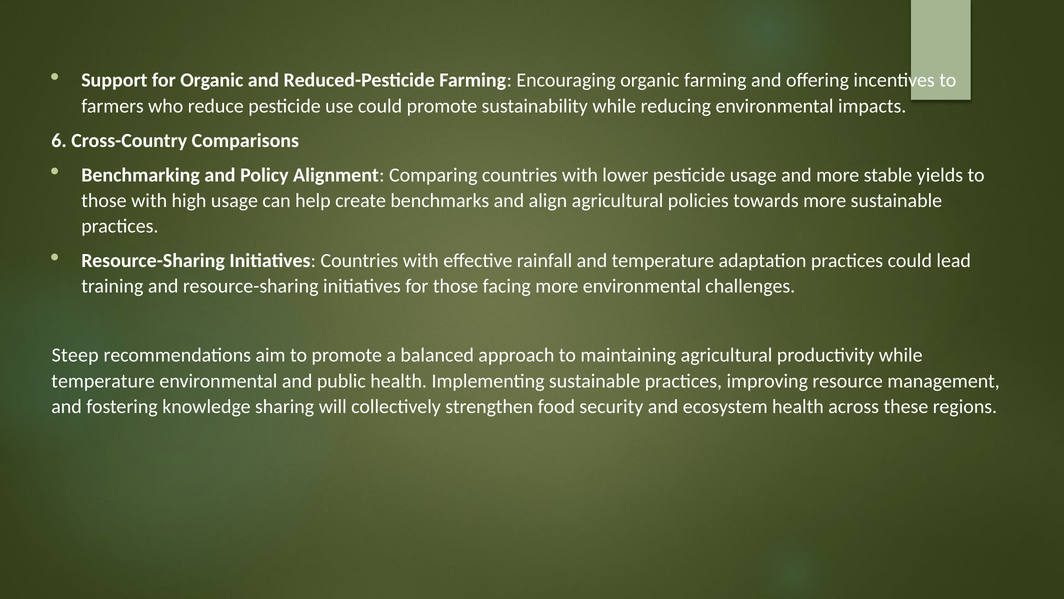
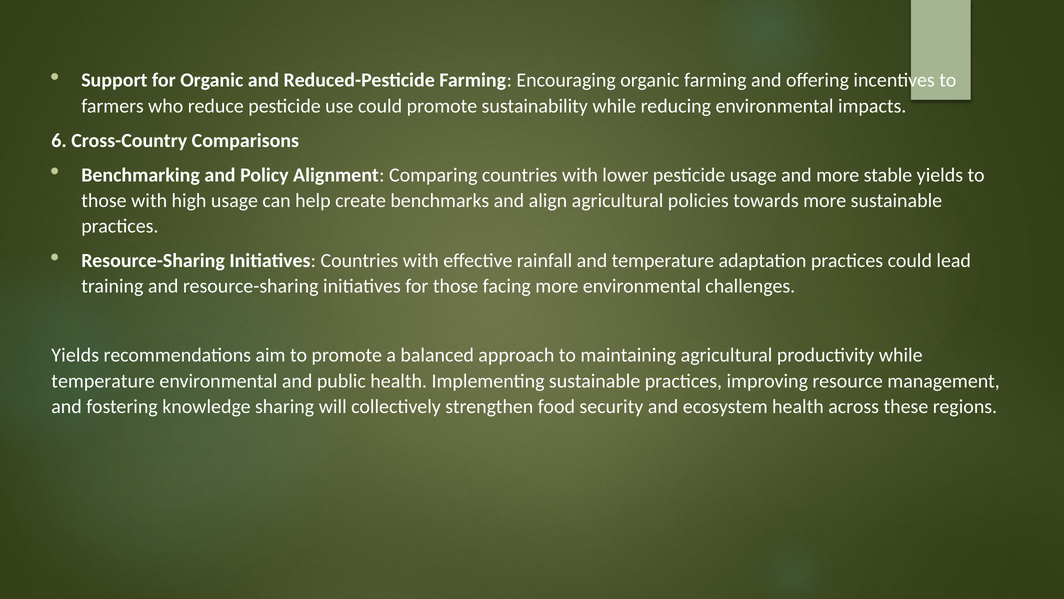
Steep at (75, 355): Steep -> Yields
